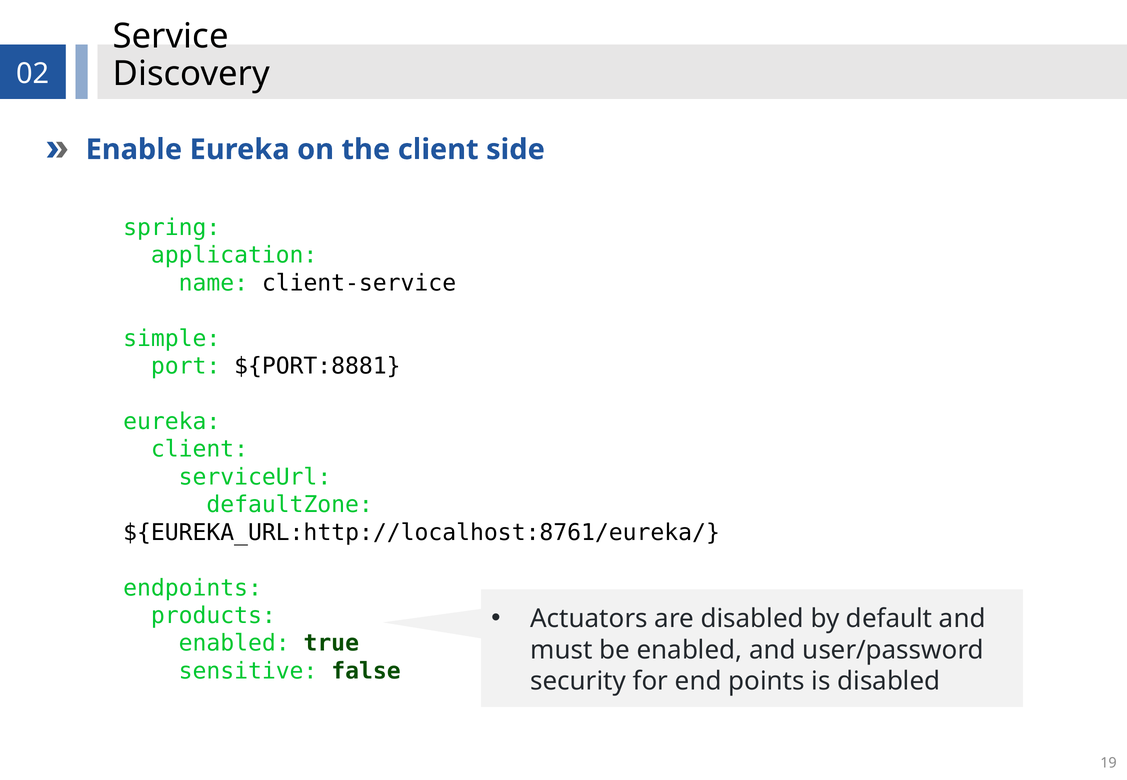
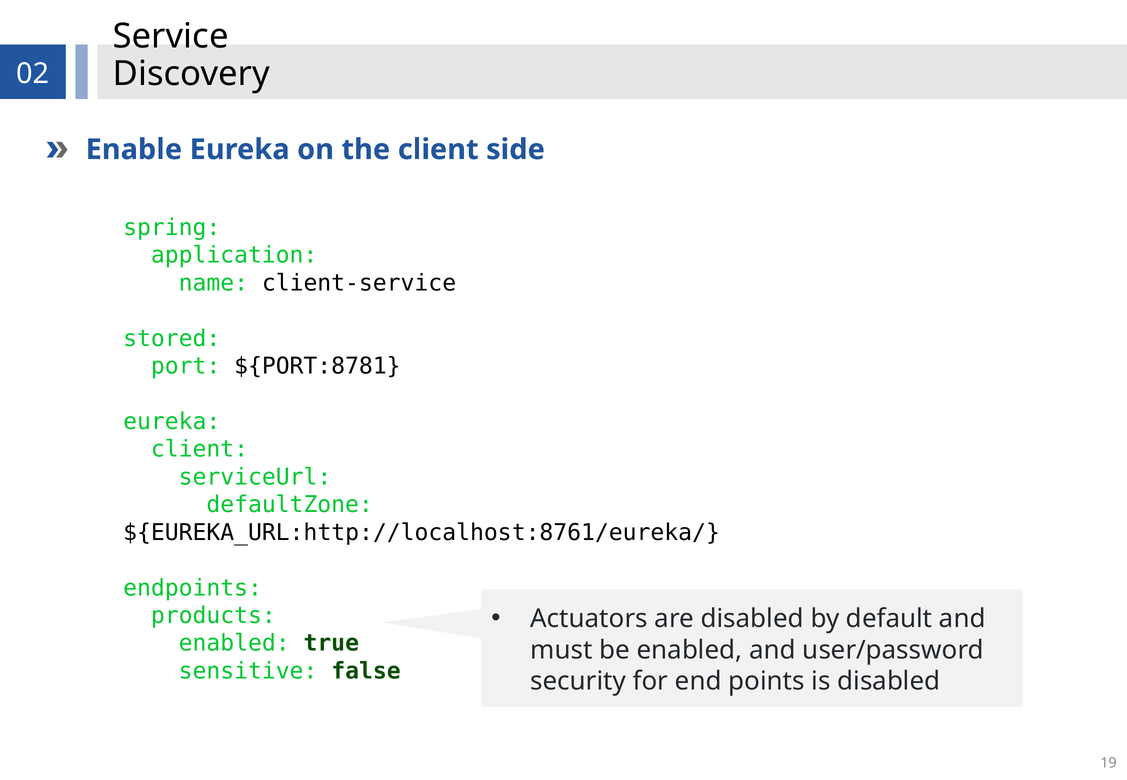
simple: simple -> stored
${PORT:8881: ${PORT:8881 -> ${PORT:8781
